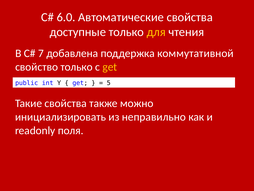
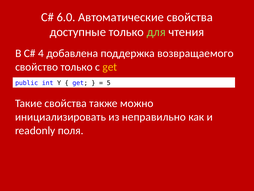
для colour: yellow -> light green
7: 7 -> 4
коммутативной: коммутативной -> возвращаемого
